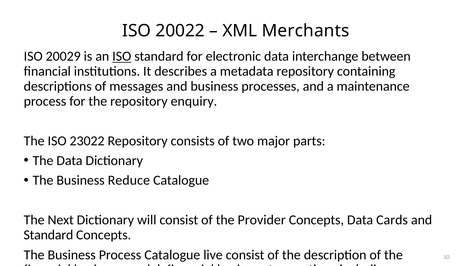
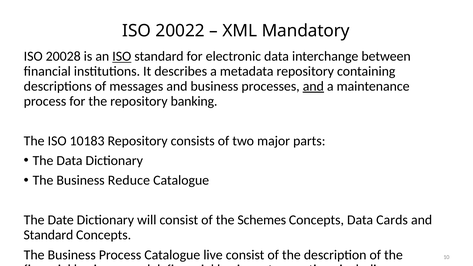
Merchants: Merchants -> Mandatory
20029: 20029 -> 20028
and at (313, 86) underline: none -> present
enquiry: enquiry -> banking
23022: 23022 -> 10183
Next: Next -> Date
Provider: Provider -> Schemes
